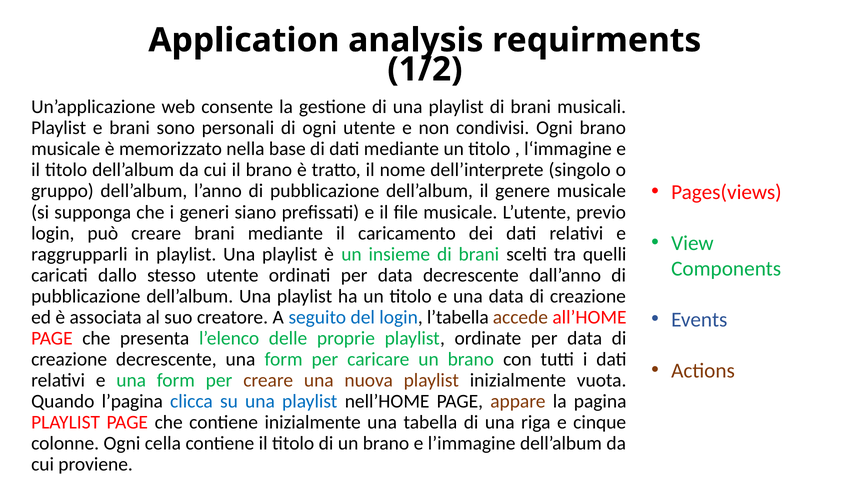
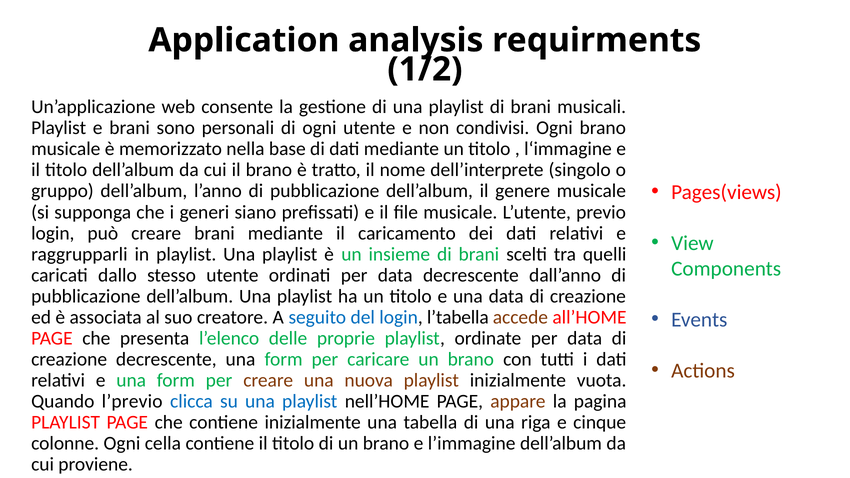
l’pagina: l’pagina -> l’previo
